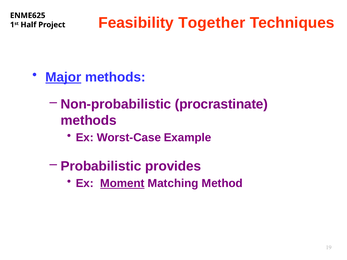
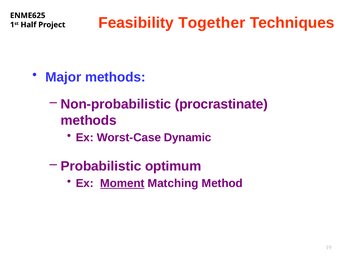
Major underline: present -> none
Example: Example -> Dynamic
provides: provides -> optimum
